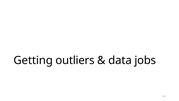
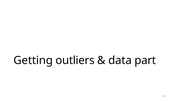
jobs: jobs -> part
